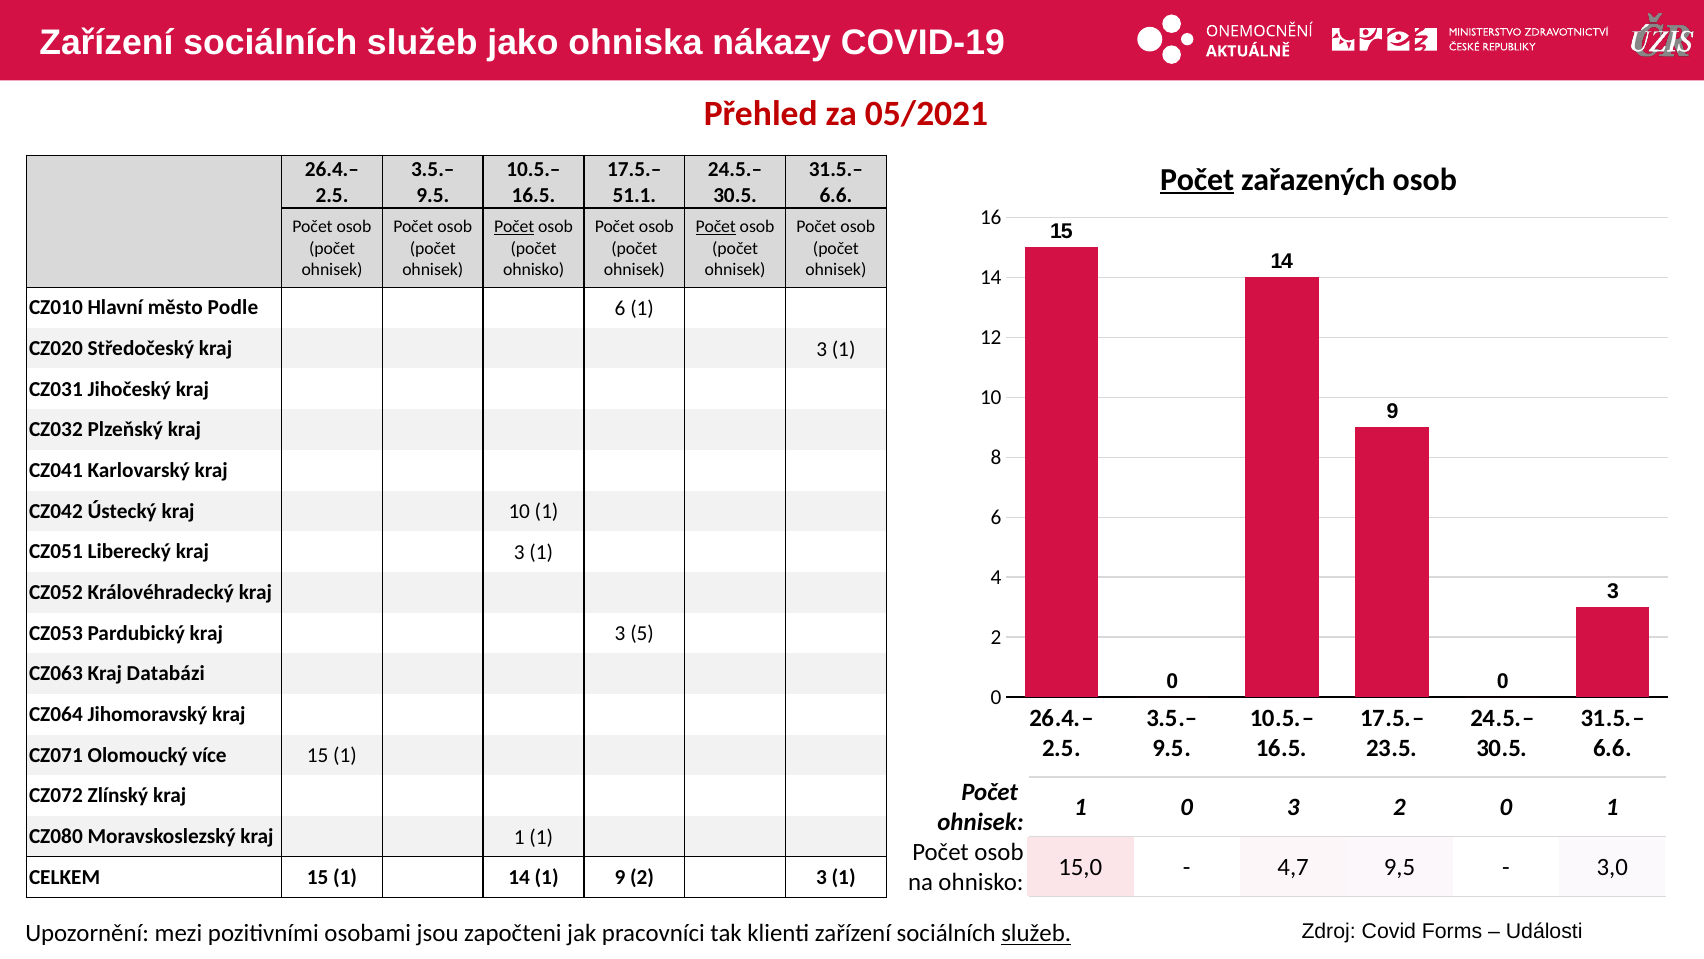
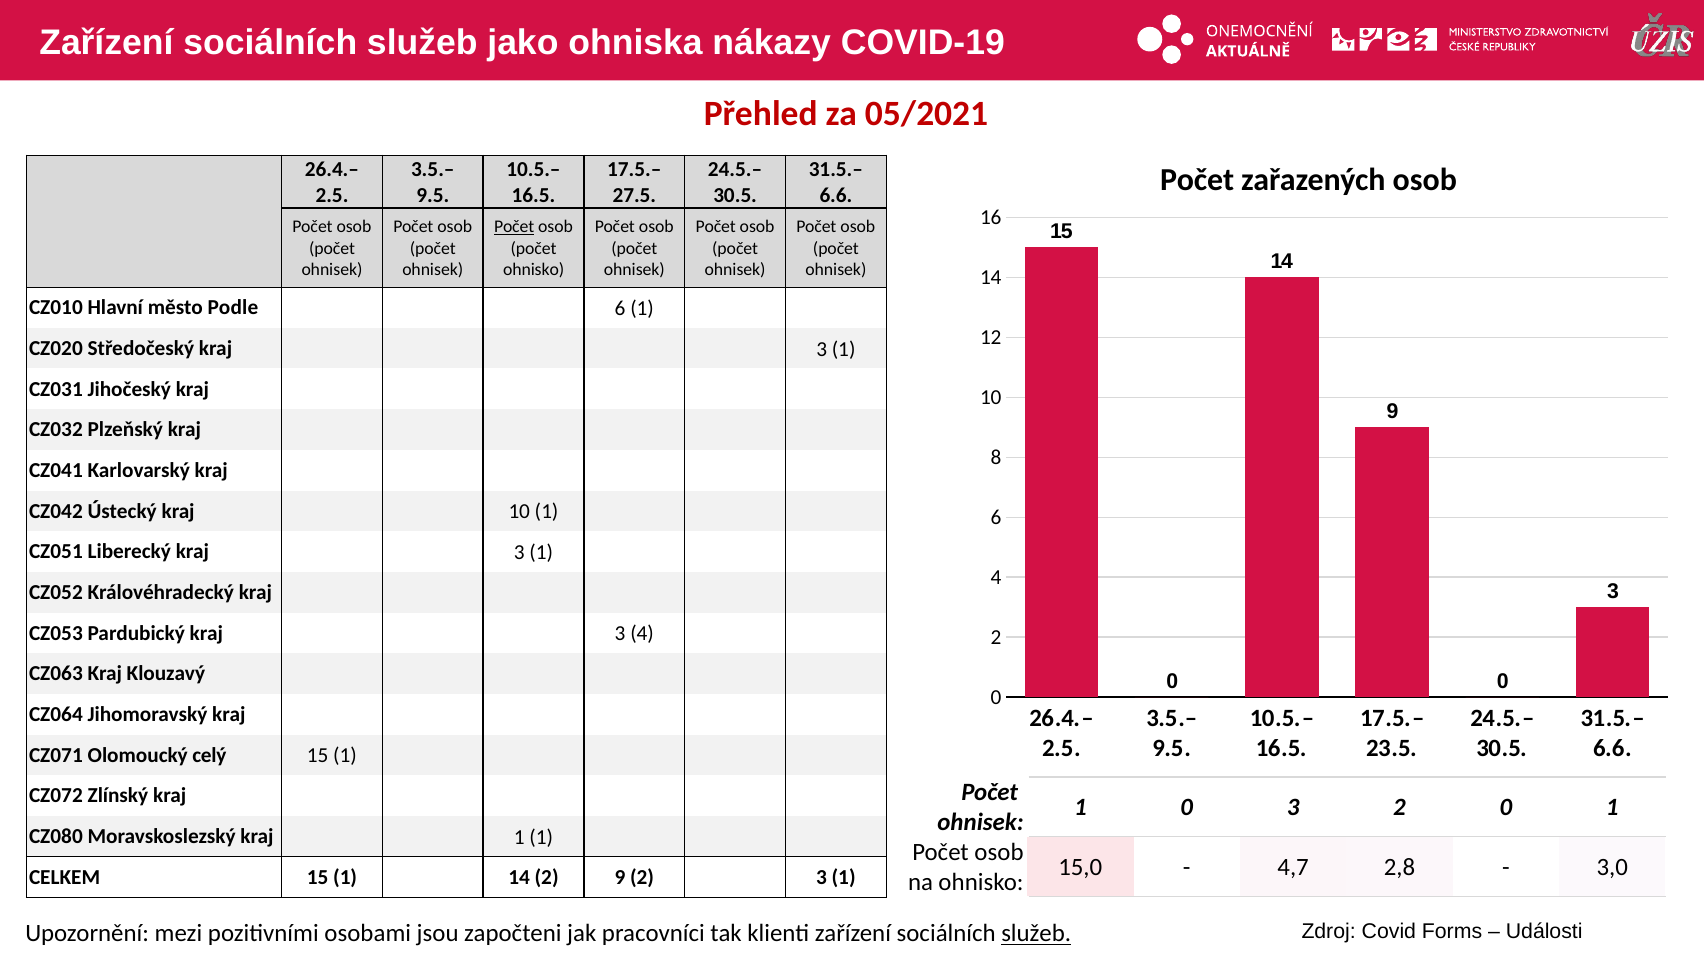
Počet at (1197, 179) underline: present -> none
51.1: 51.1 -> 27.5
Počet at (716, 227) underline: present -> none
3 5: 5 -> 4
Databázi: Databázi -> Klouzavý
více: více -> celý
9,5: 9,5 -> 2,8
14 1: 1 -> 2
